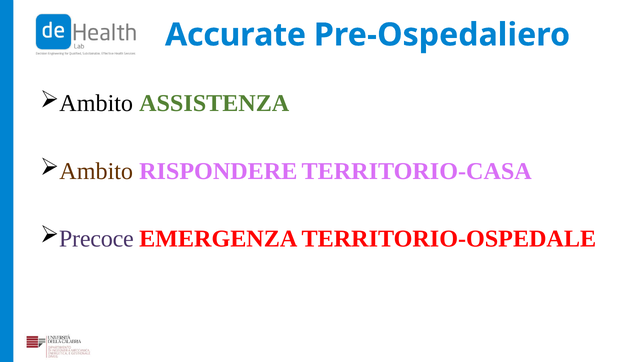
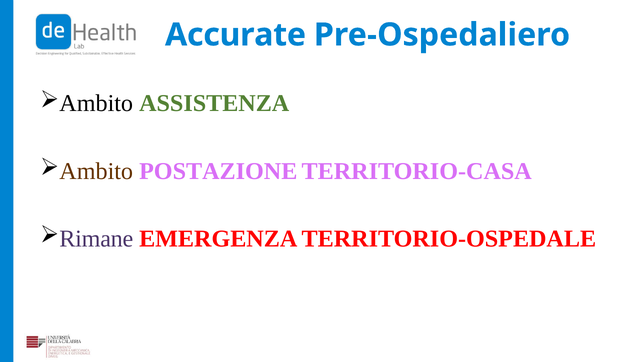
RISPONDERE: RISPONDERE -> POSTAZIONE
Precoce: Precoce -> Rimane
